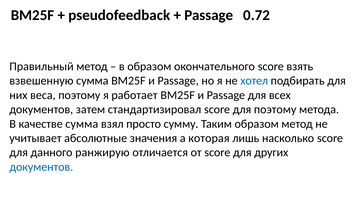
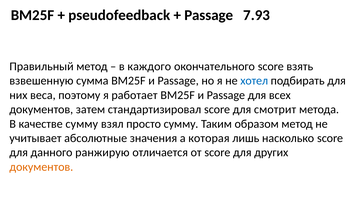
0.72: 0.72 -> 7.93
в образом: образом -> каждого
для поэтому: поэтому -> смотрит
качестве сумма: сумма -> сумму
документов at (41, 167) colour: blue -> orange
